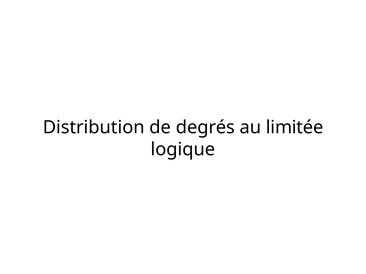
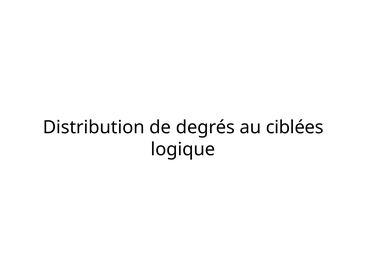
limitée: limitée -> ciblées
